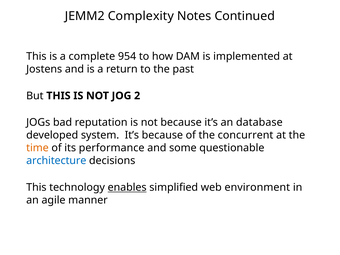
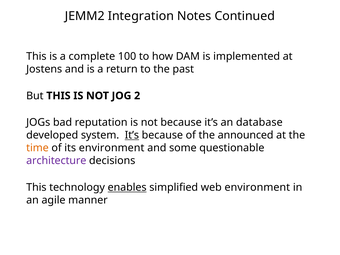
Complexity: Complexity -> Integration
954: 954 -> 100
It’s at (132, 135) underline: none -> present
concurrent: concurrent -> announced
its performance: performance -> environment
architecture colour: blue -> purple
